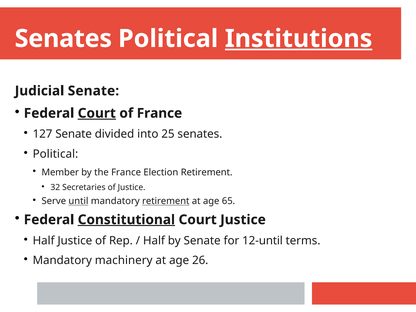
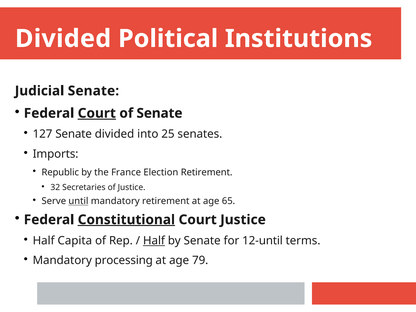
Senates at (63, 39): Senates -> Divided
Institutions underline: present -> none
of France: France -> Senate
Political at (55, 154): Political -> Imports
Member: Member -> Republic
retirement at (166, 201) underline: present -> none
Half Justice: Justice -> Capita
Half at (154, 241) underline: none -> present
machinery: machinery -> processing
26: 26 -> 79
